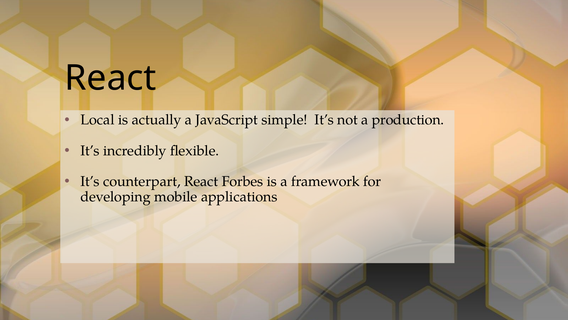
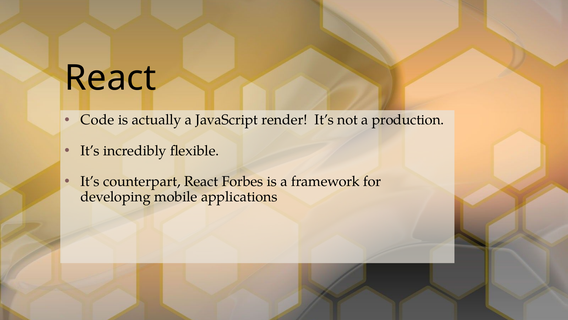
Local: Local -> Code
simple: simple -> render
